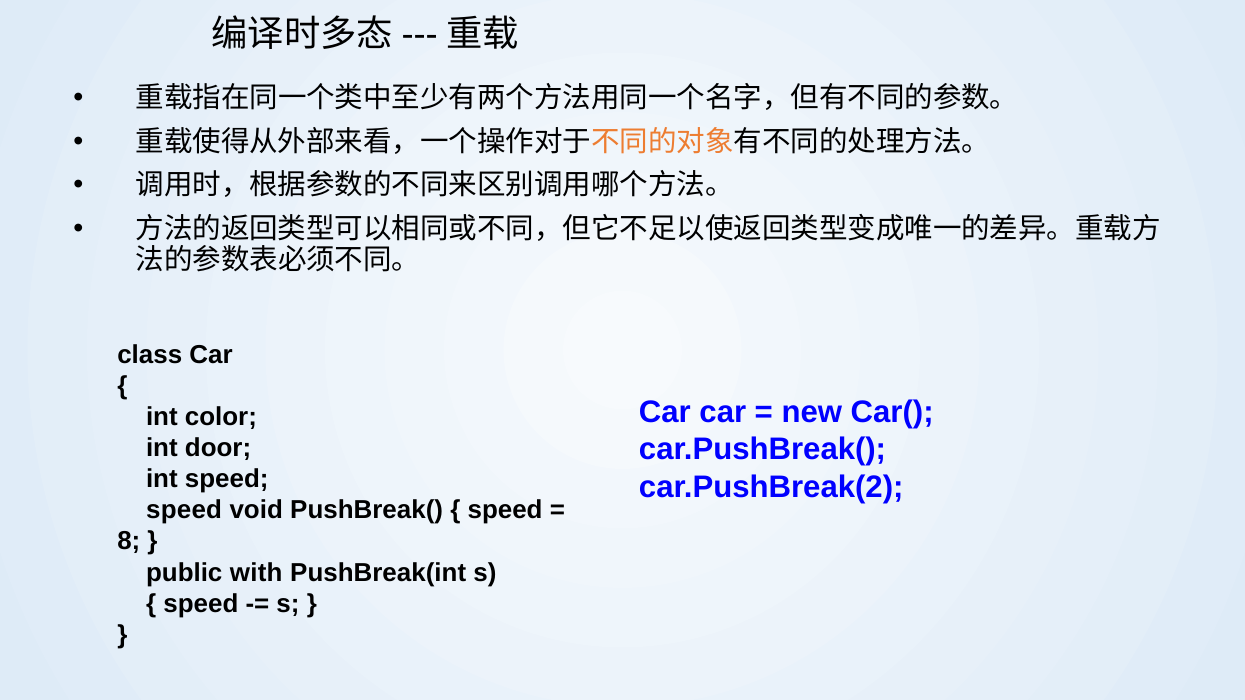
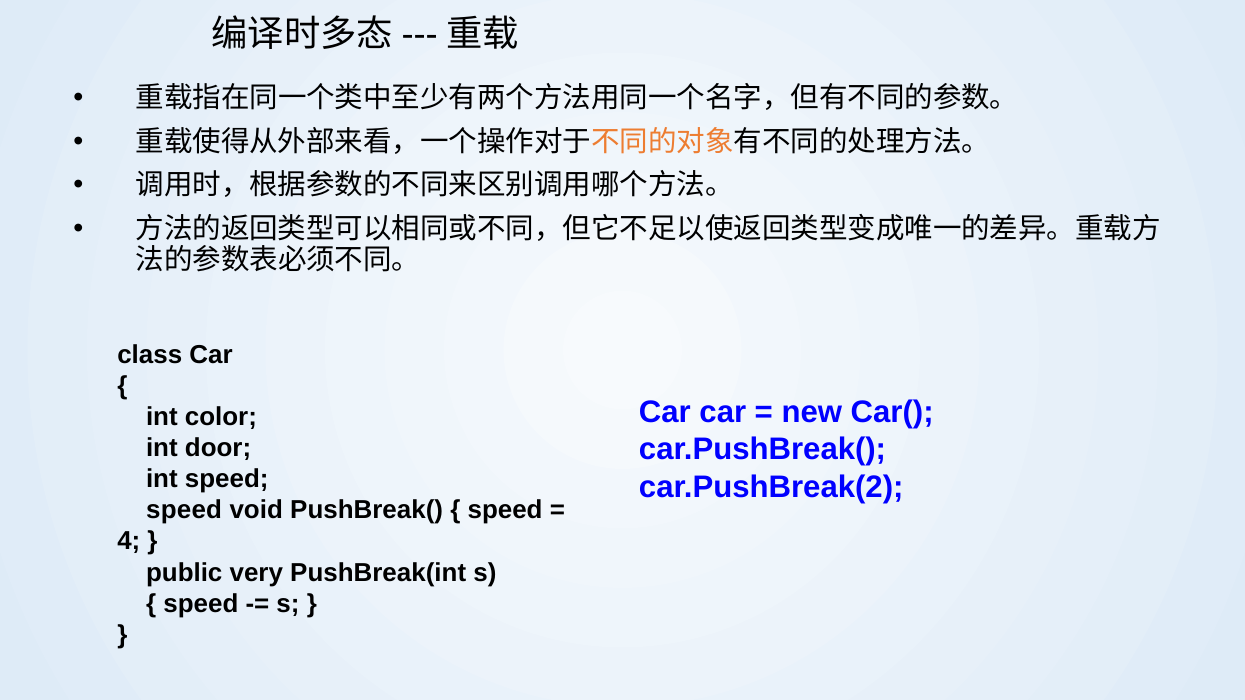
8: 8 -> 4
with: with -> very
